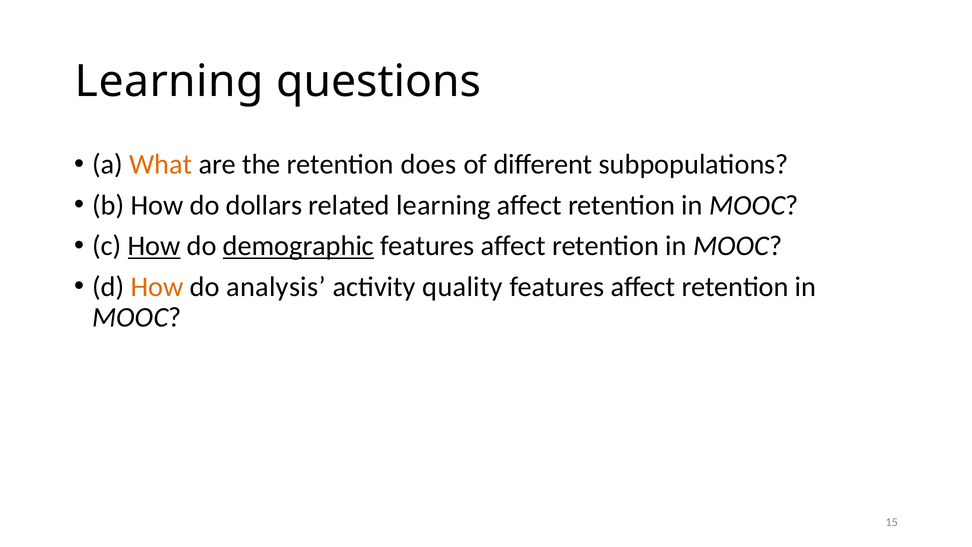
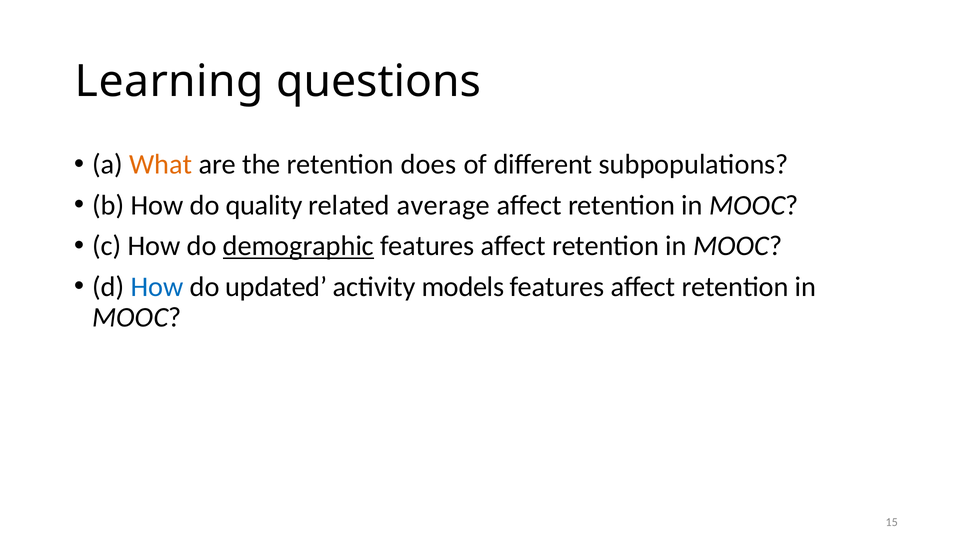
dollars: dollars -> quality
related learning: learning -> average
How at (154, 246) underline: present -> none
How at (157, 287) colour: orange -> blue
analysis: analysis -> updated
quality: quality -> models
